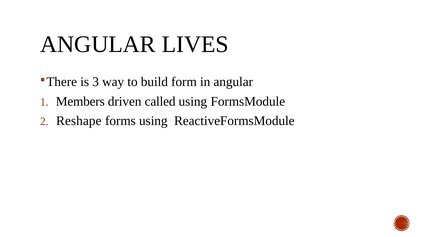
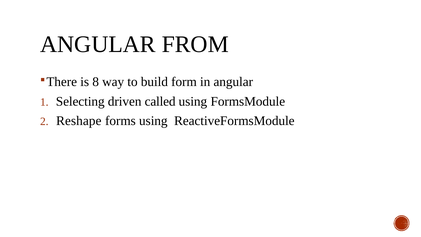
LIVES: LIVES -> FROM
3: 3 -> 8
Members: Members -> Selecting
